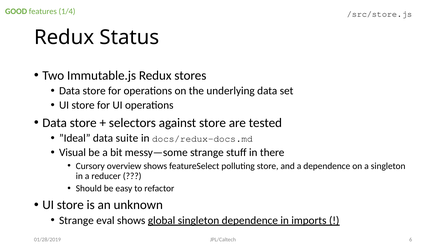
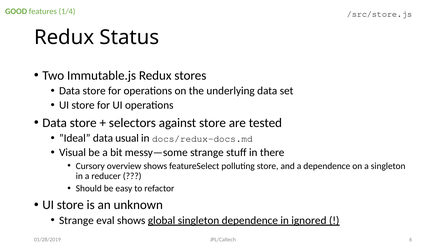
suite: suite -> usual
imports: imports -> ignored
